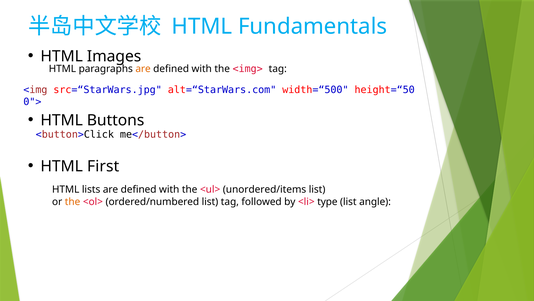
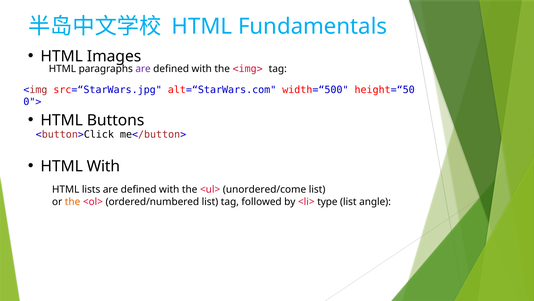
are at (143, 69) colour: orange -> purple
HTML First: First -> With
unordered/items: unordered/items -> unordered/come
